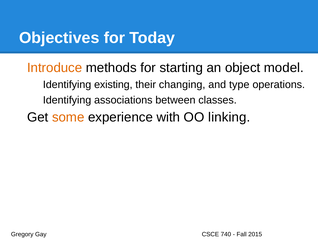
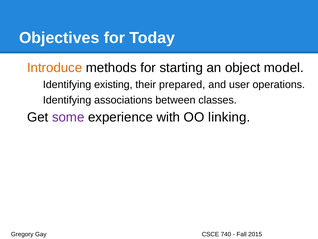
changing: changing -> prepared
type: type -> user
some colour: orange -> purple
